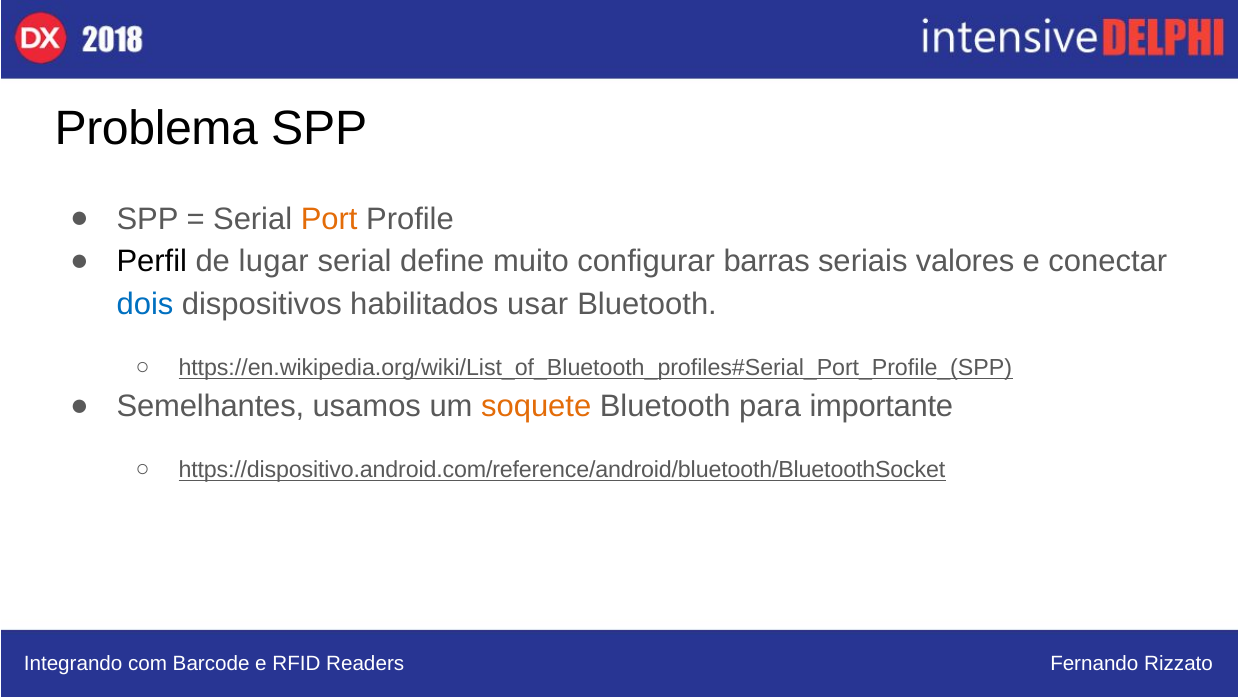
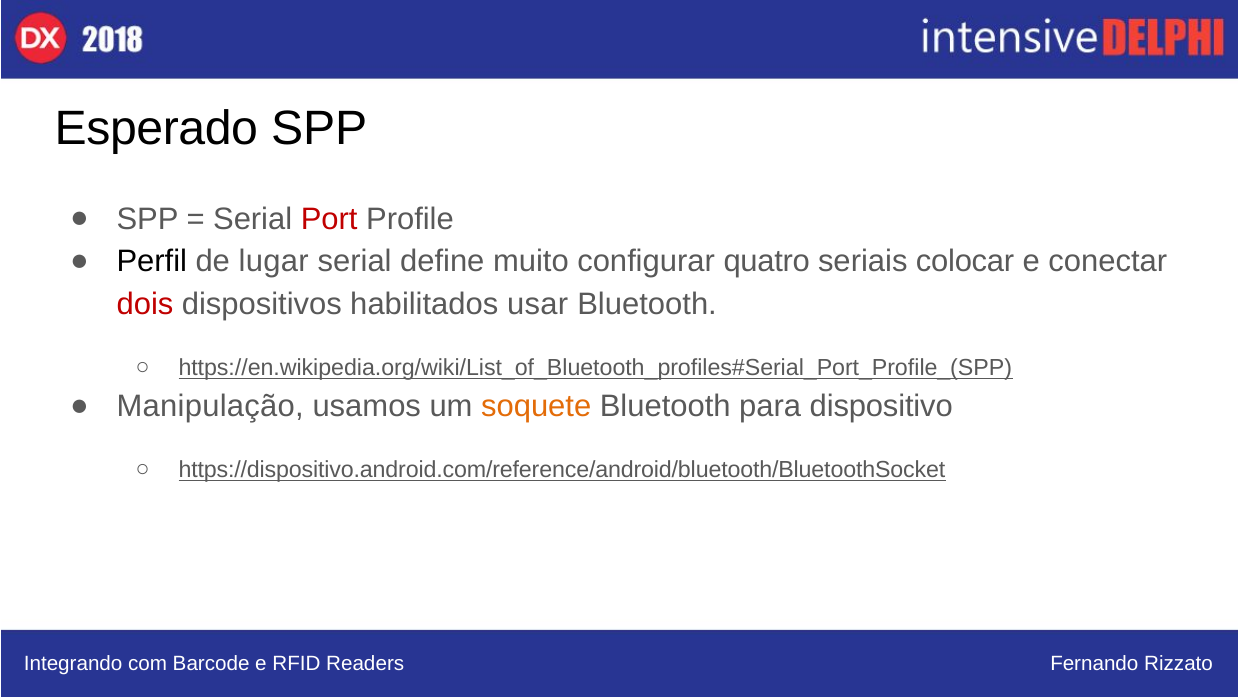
Problema: Problema -> Esperado
Port colour: orange -> red
barras: barras -> quatro
valores: valores -> colocar
dois colour: blue -> red
Semelhantes: Semelhantes -> Manipulação
importante: importante -> dispositivo
